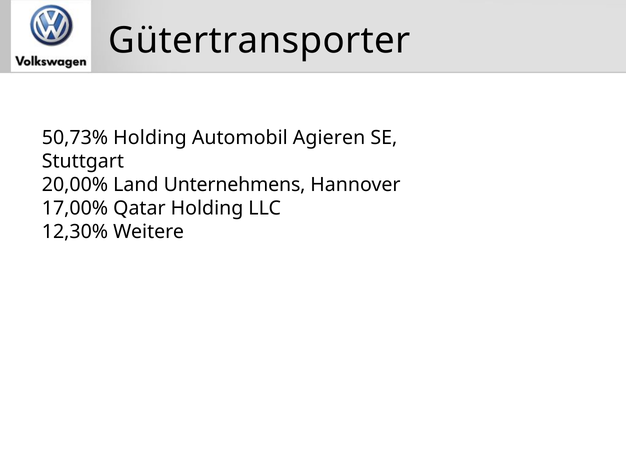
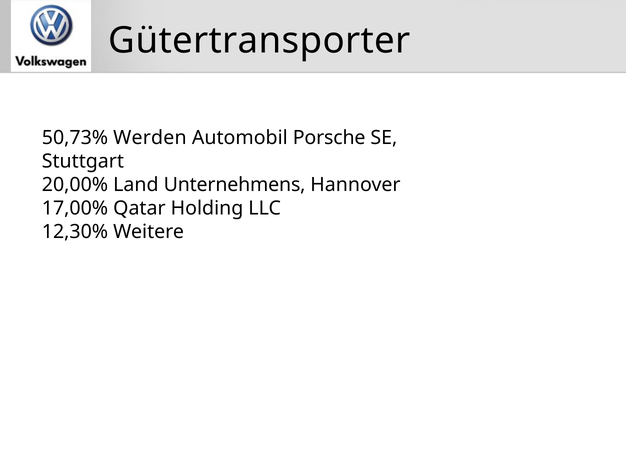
50,73% Holding: Holding -> Werden
Agieren: Agieren -> Porsche
